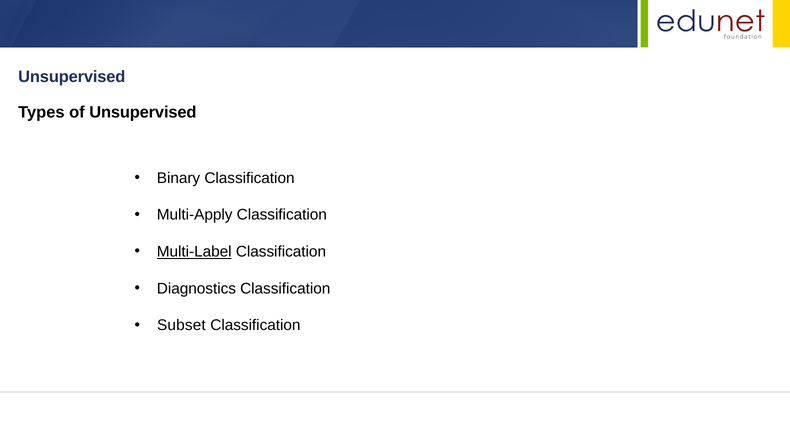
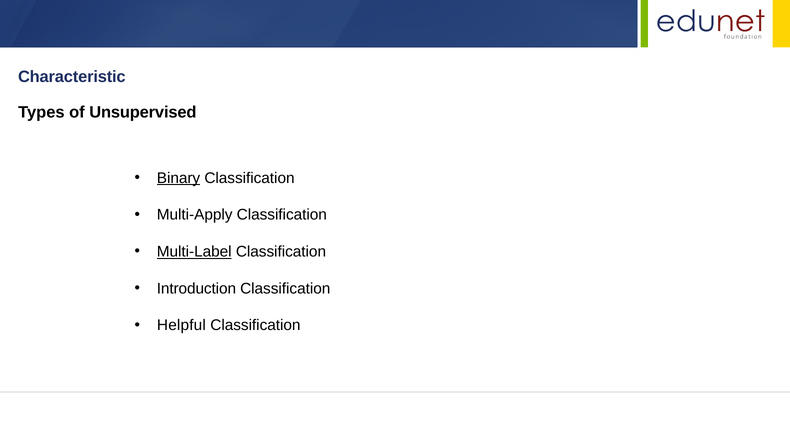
Unsupervised at (72, 77): Unsupervised -> Characteristic
Binary underline: none -> present
Diagnostics: Diagnostics -> Introduction
Subset: Subset -> Helpful
